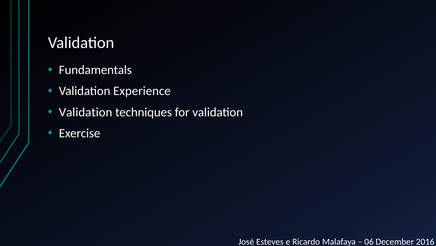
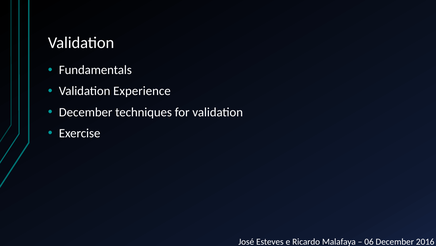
Validation at (86, 112): Validation -> December
